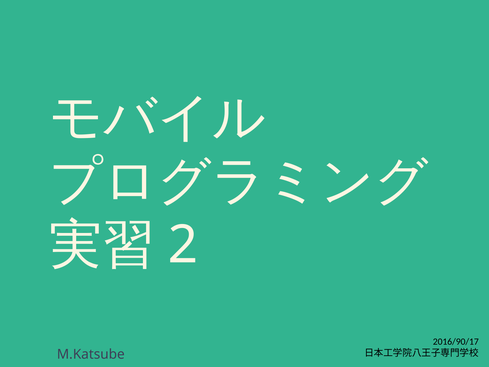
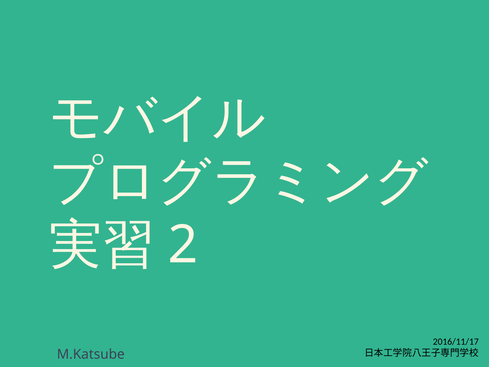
2016/90/17: 2016/90/17 -> 2016/11/17
